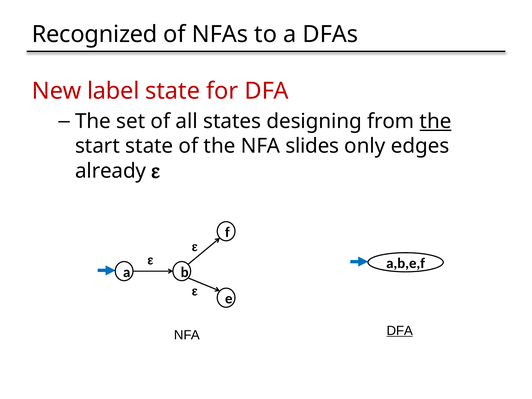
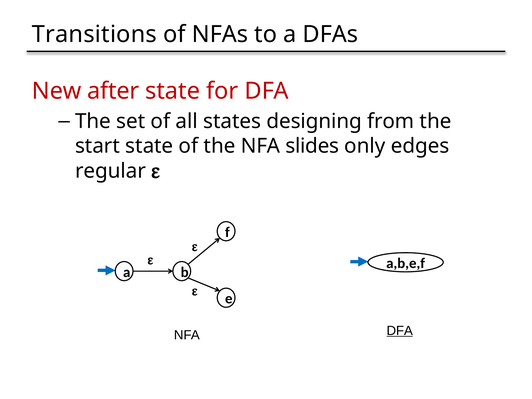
Recognized: Recognized -> Transitions
label: label -> after
the at (435, 121) underline: present -> none
already: already -> regular
